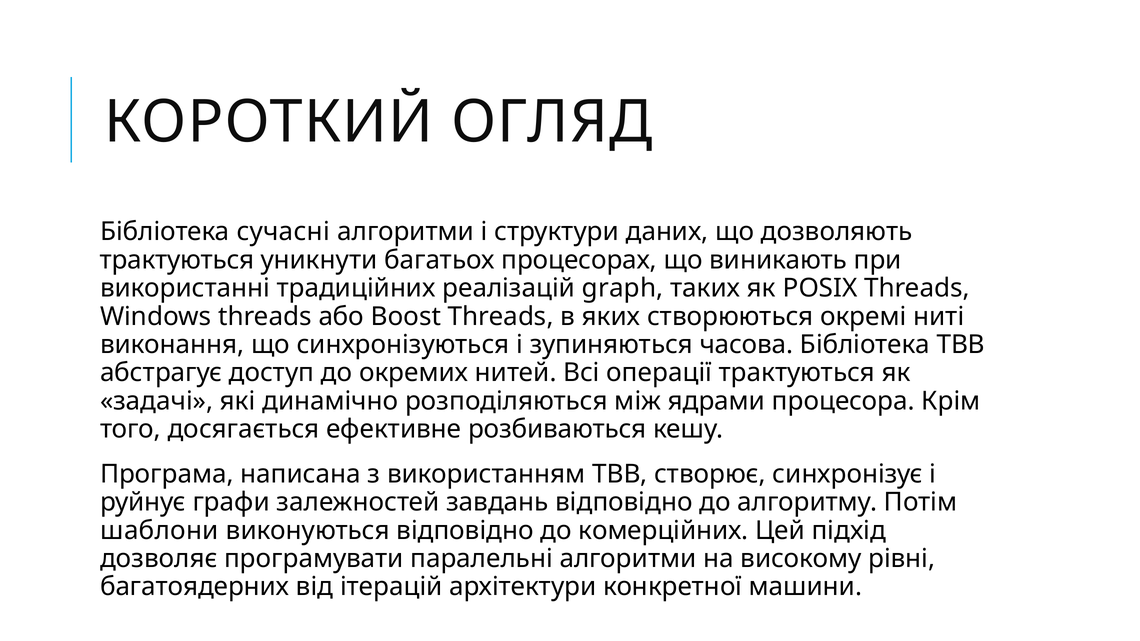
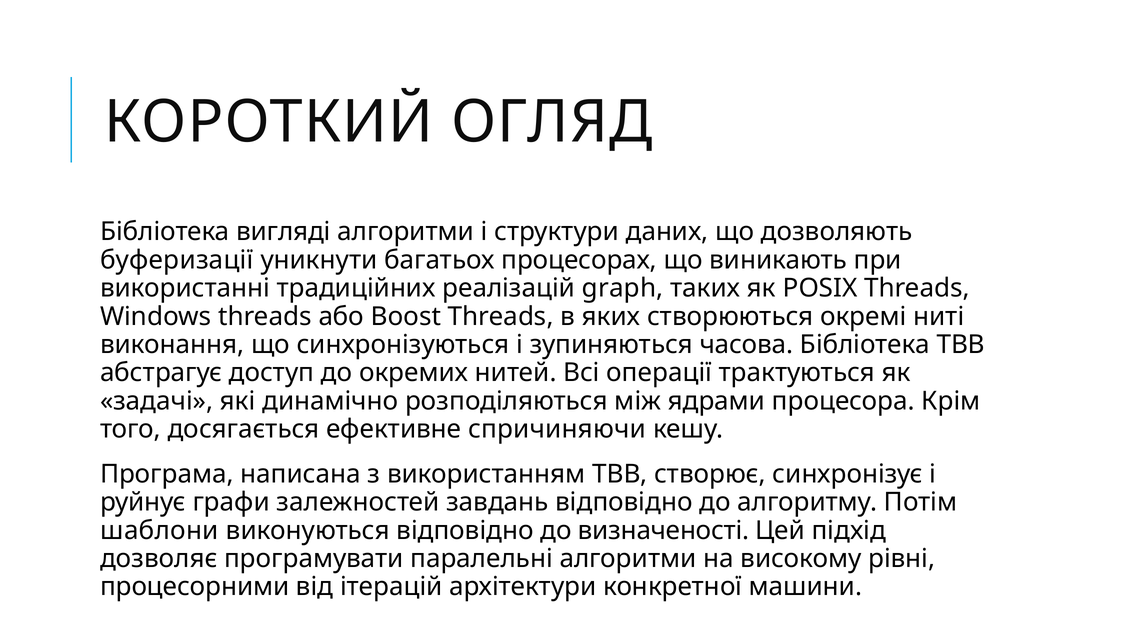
сучасні: сучасні -> вигляді
трактуються at (177, 260): трактуються -> буферизації
розбиваються: розбиваються -> спричиняючи
комерційних: комерційних -> визначеності
багатоядерних: багатоядерних -> процесорними
